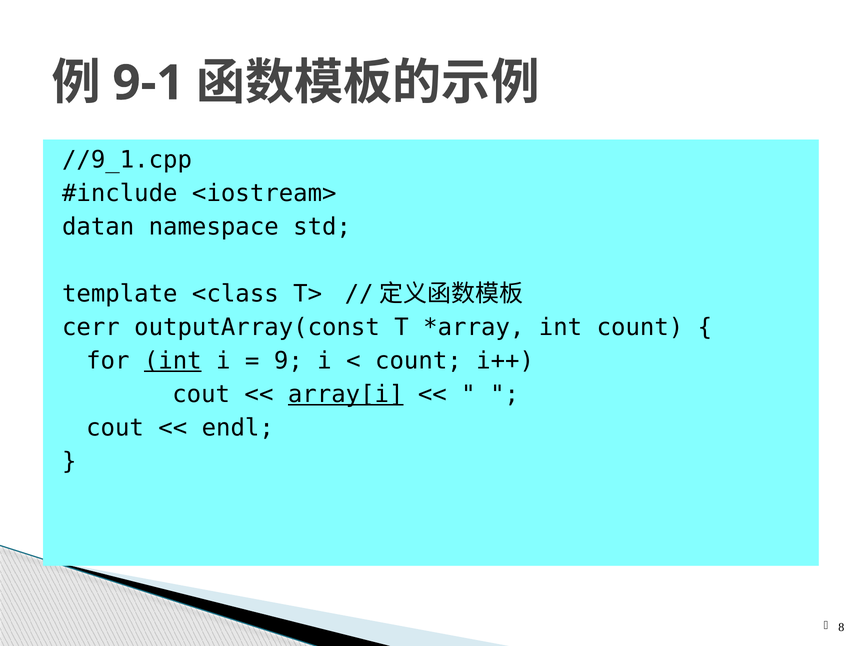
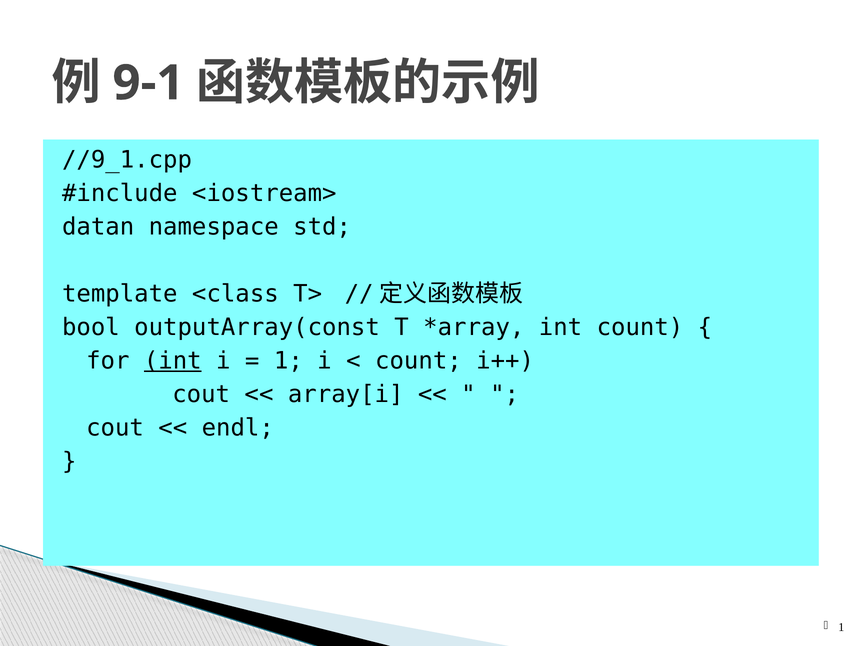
cerr: cerr -> bool
9 at (288, 361): 9 -> 1
array[i underline: present -> none
8 at (841, 628): 8 -> 1
